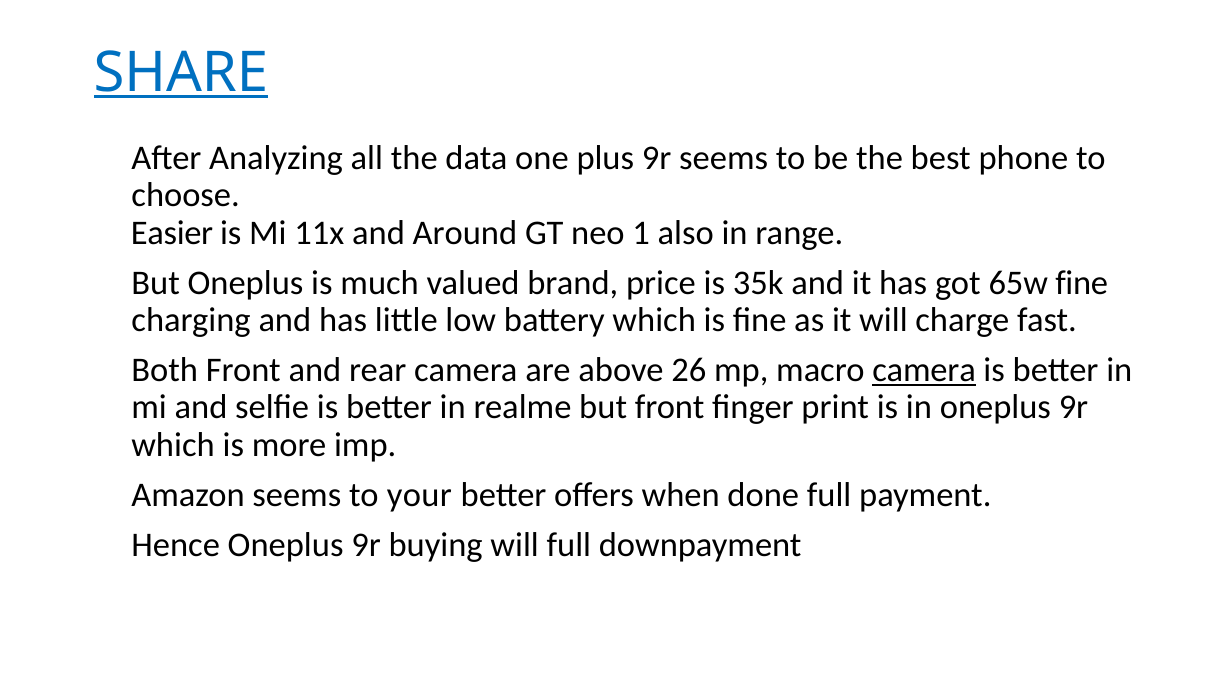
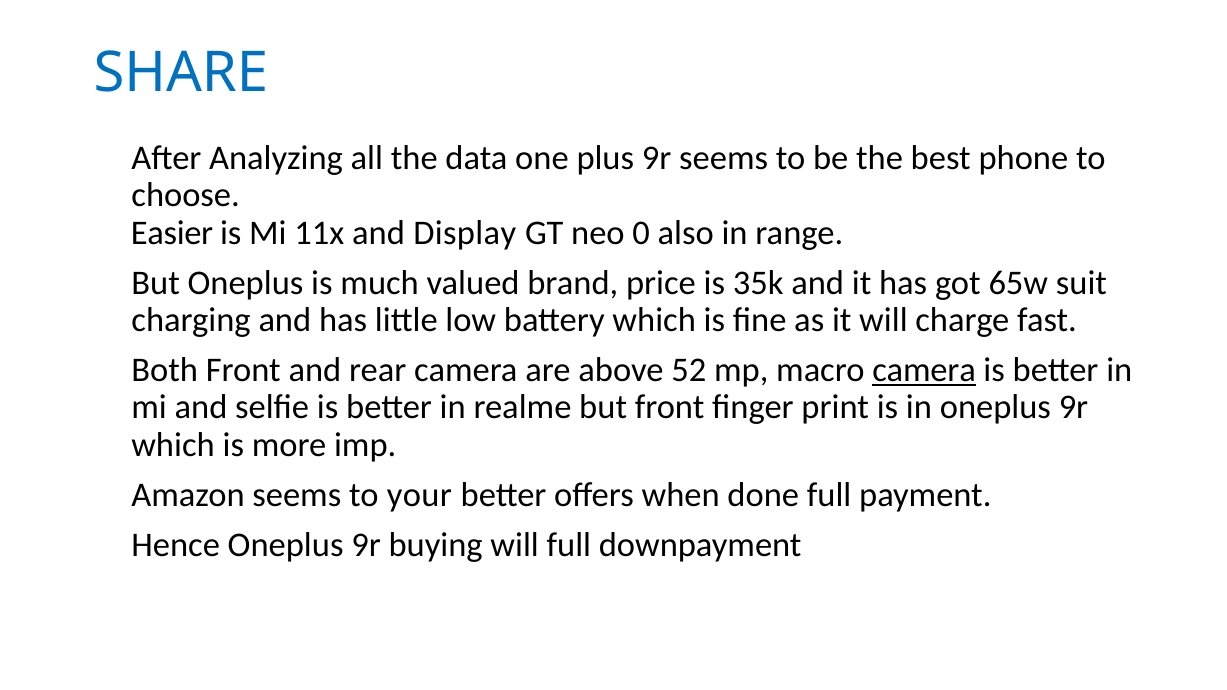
SHARE underline: present -> none
Around: Around -> Display
1: 1 -> 0
65w fine: fine -> suit
26: 26 -> 52
